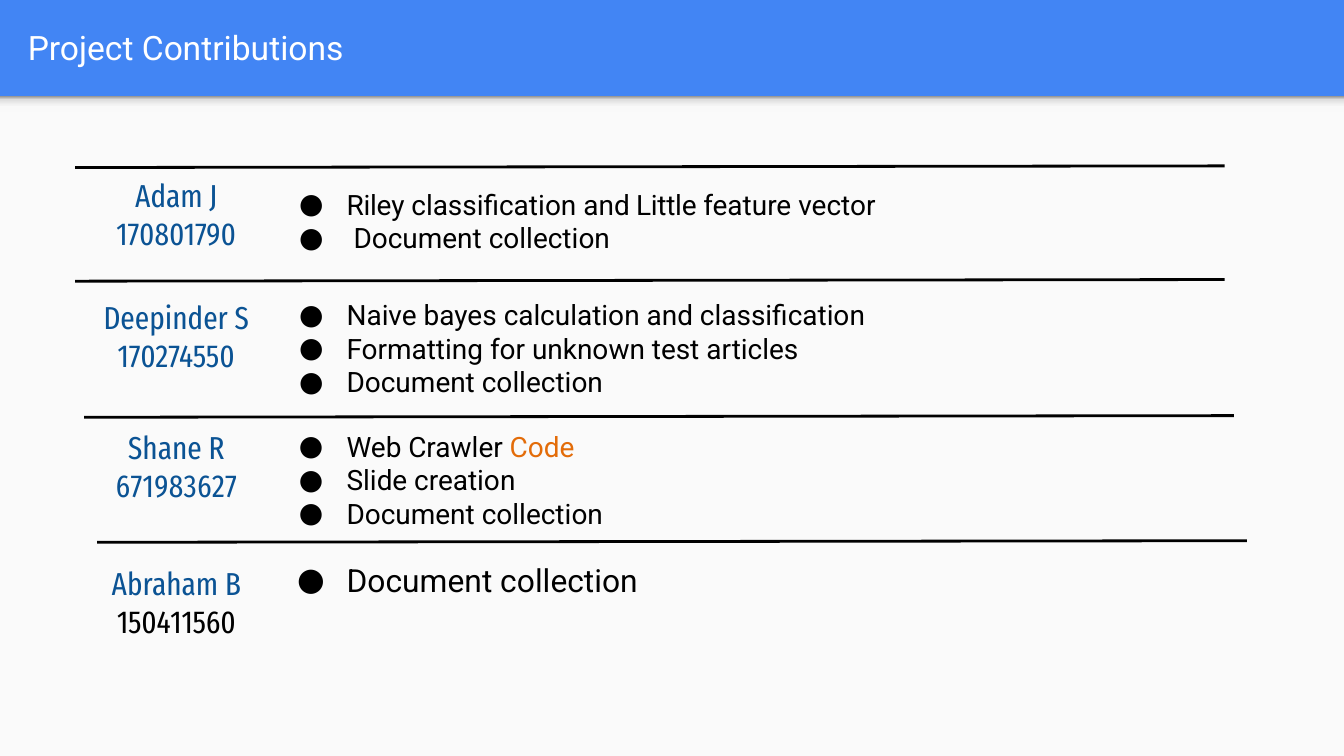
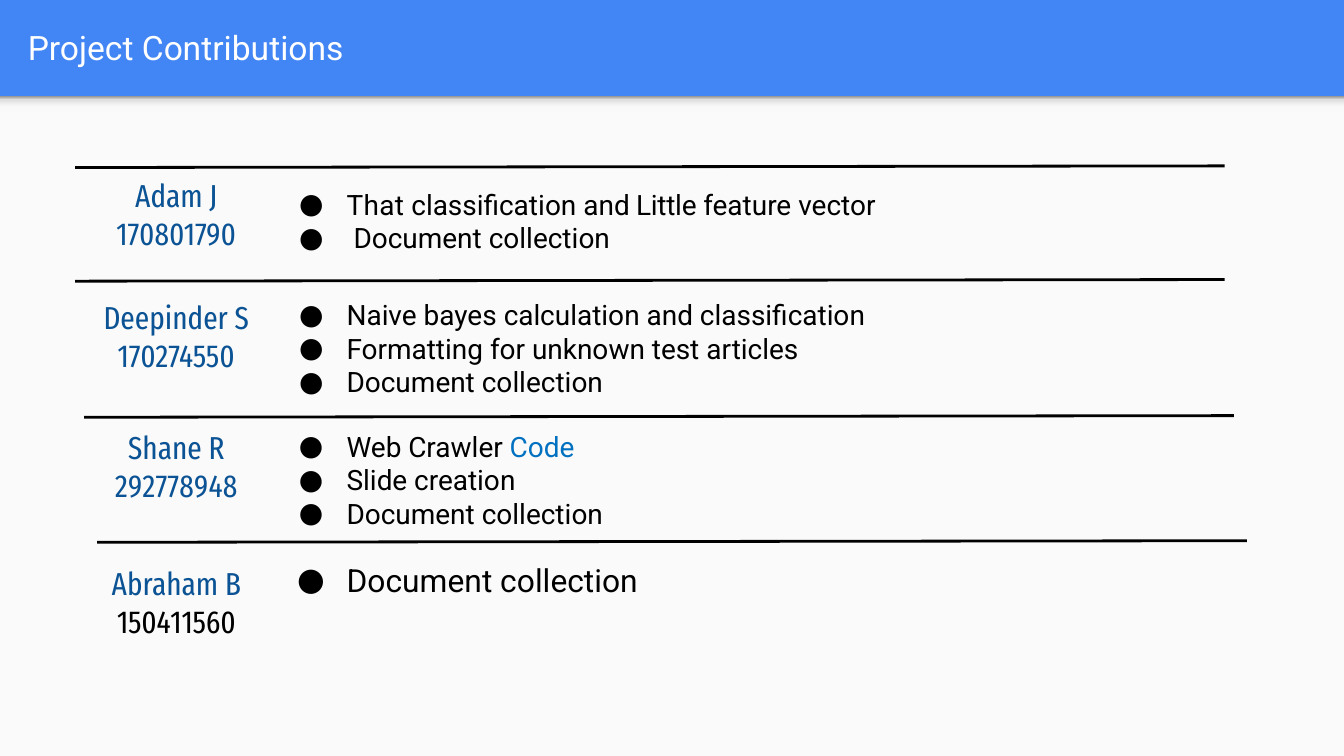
Riley: Riley -> That
Code colour: orange -> blue
671983627: 671983627 -> 292778948
